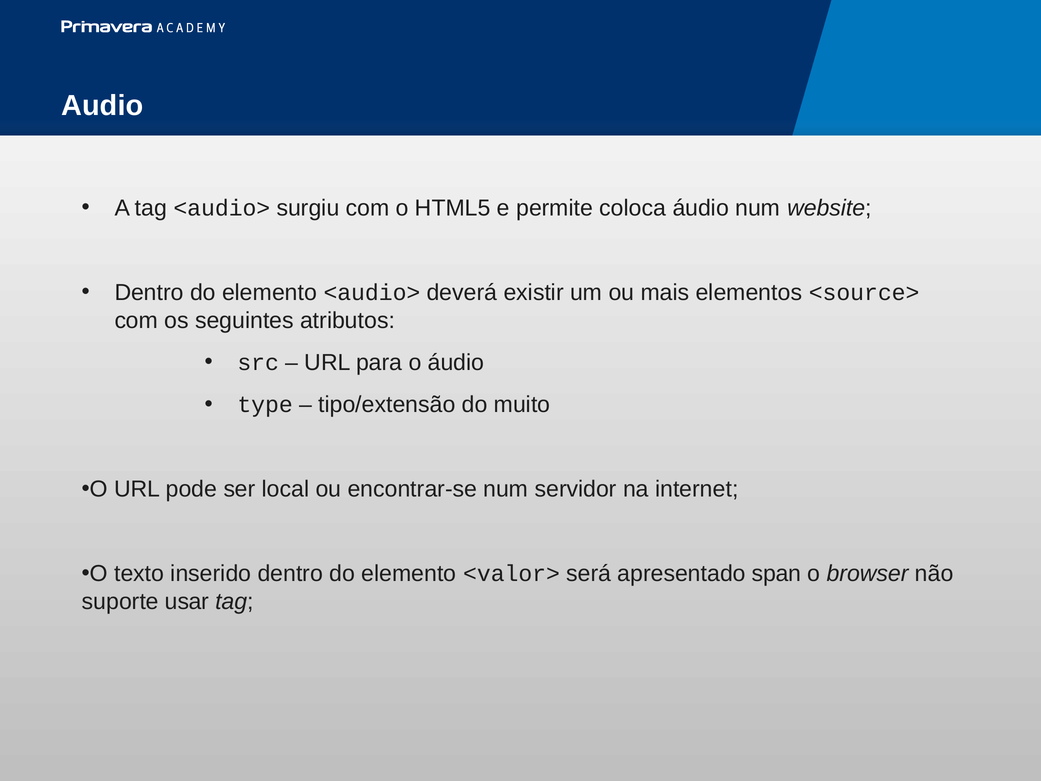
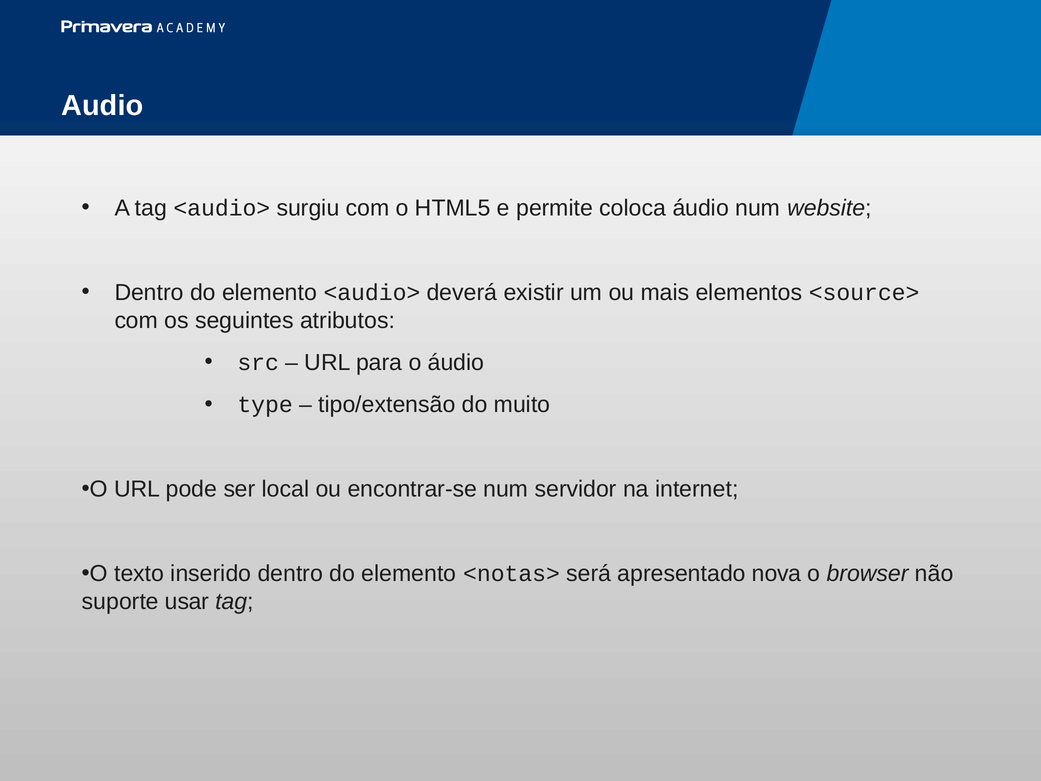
<valor>: <valor> -> <notas>
span: span -> nova
